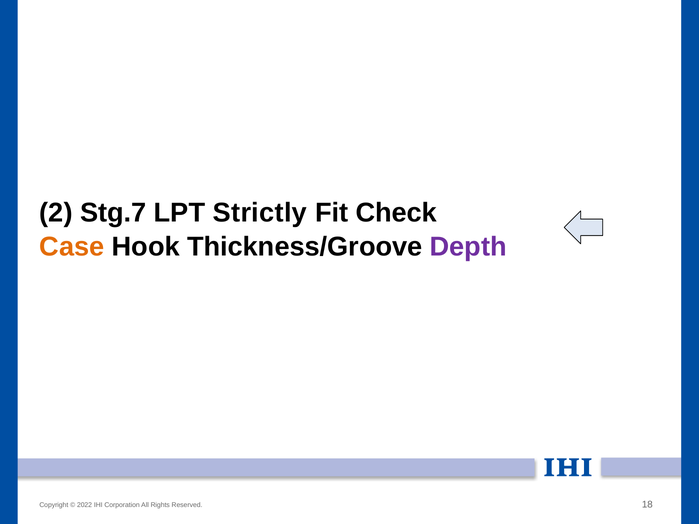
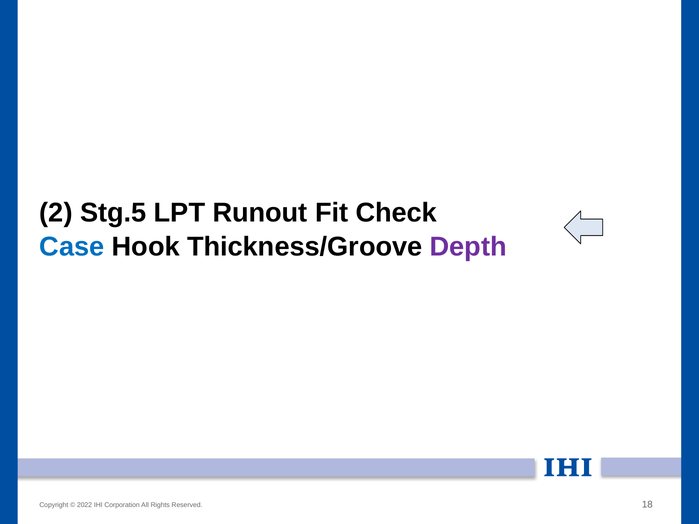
Stg.7: Stg.7 -> Stg.5
Strictly: Strictly -> Runout
Case colour: orange -> blue
